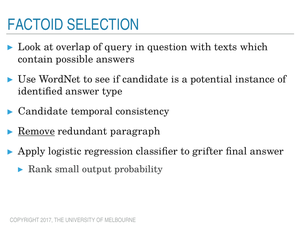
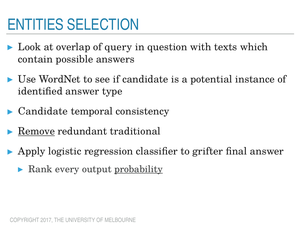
FACTOID: FACTOID -> ENTITIES
paragraph: paragraph -> traditional
small: small -> every
probability underline: none -> present
